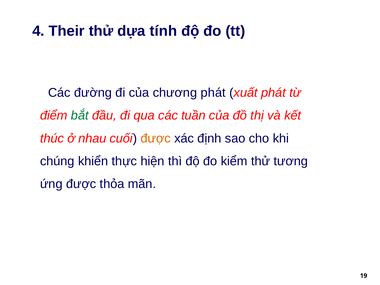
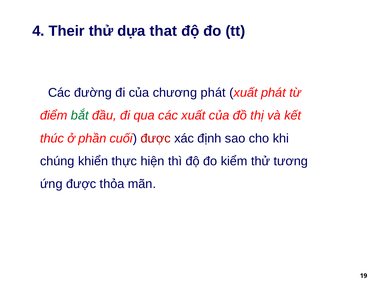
tính: tính -> that
các tuần: tuần -> xuất
nhau: nhau -> phần
được at (156, 138) colour: orange -> red
